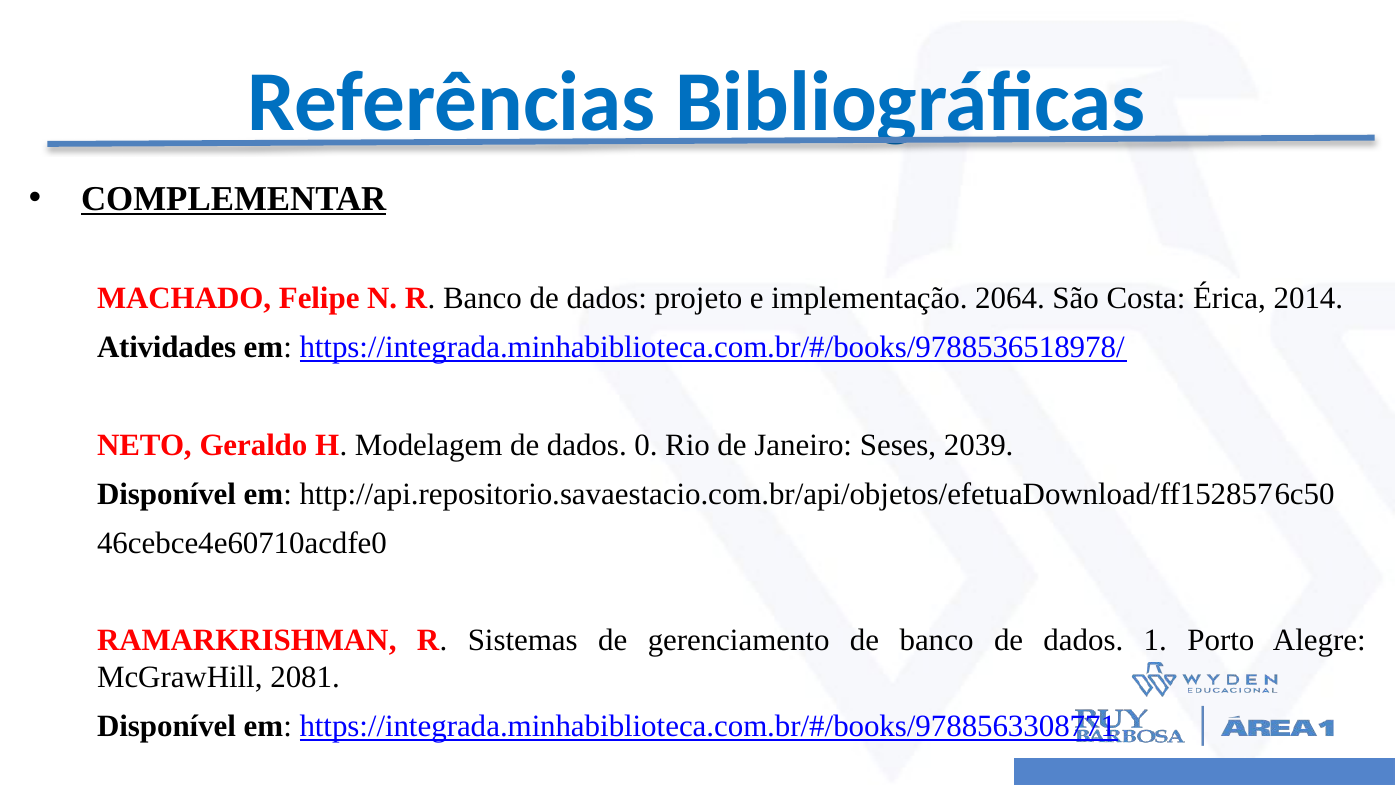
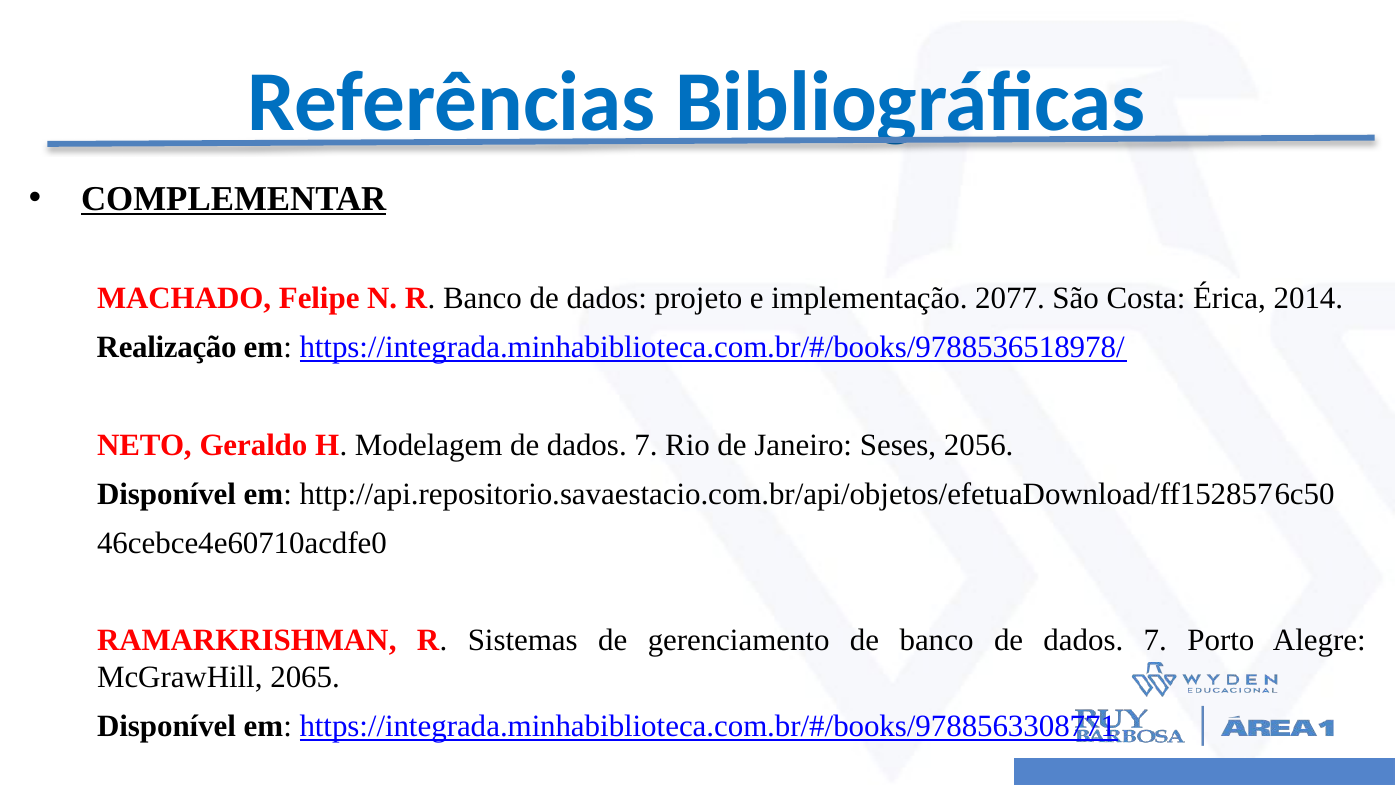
2064: 2064 -> 2077
Atividades: Atividades -> Realização
Modelagem de dados 0: 0 -> 7
2039: 2039 -> 2056
banco de dados 1: 1 -> 7
2081: 2081 -> 2065
